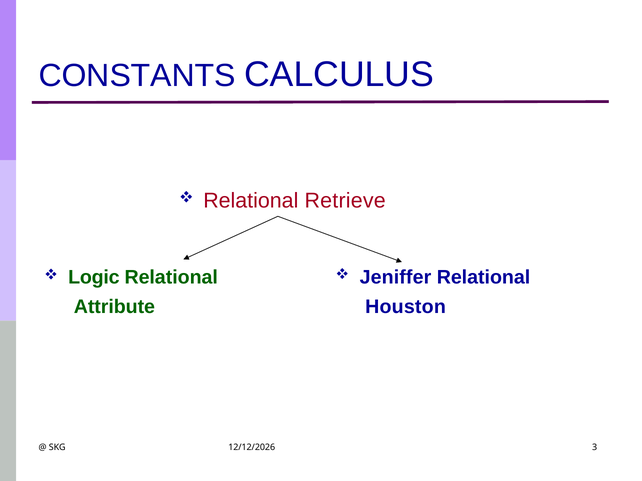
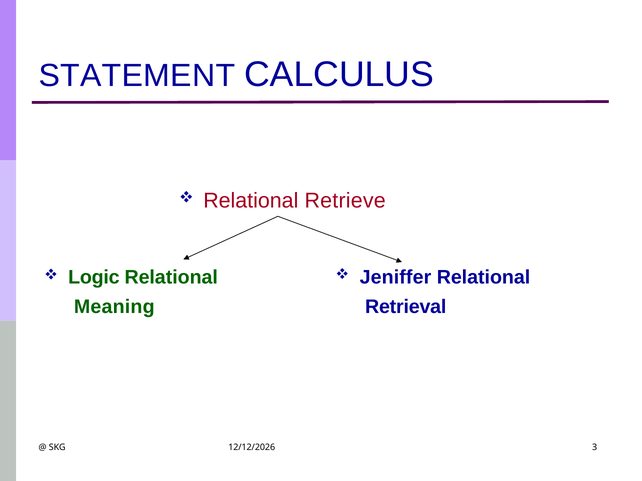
CONSTANTS: CONSTANTS -> STATEMENT
Houston: Houston -> Retrieval
Attribute: Attribute -> Meaning
